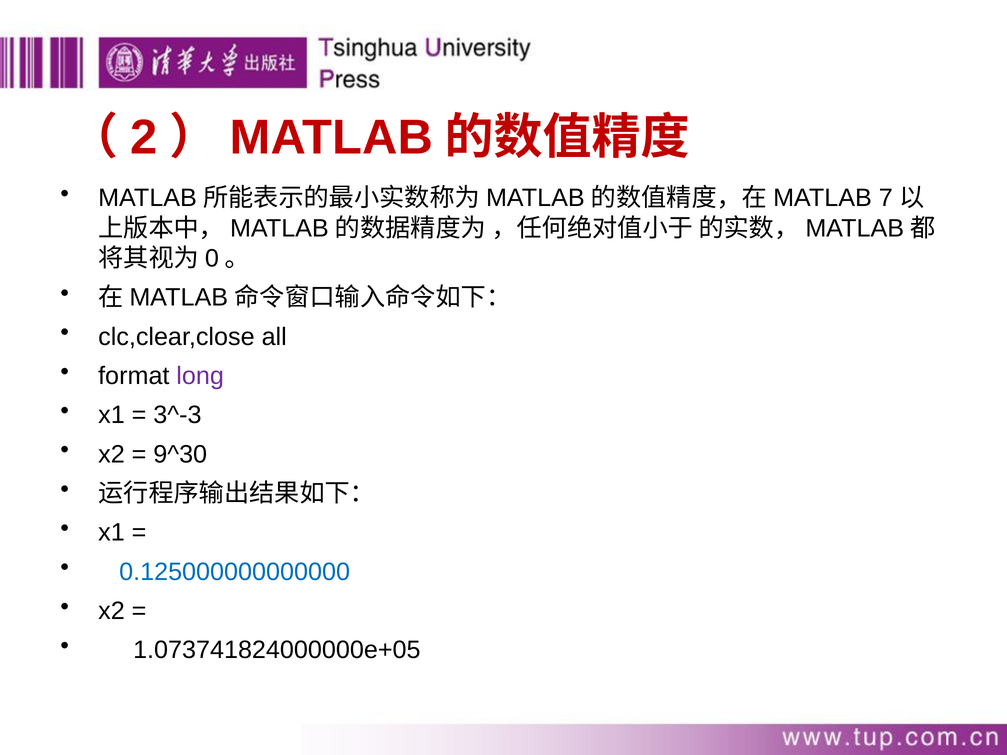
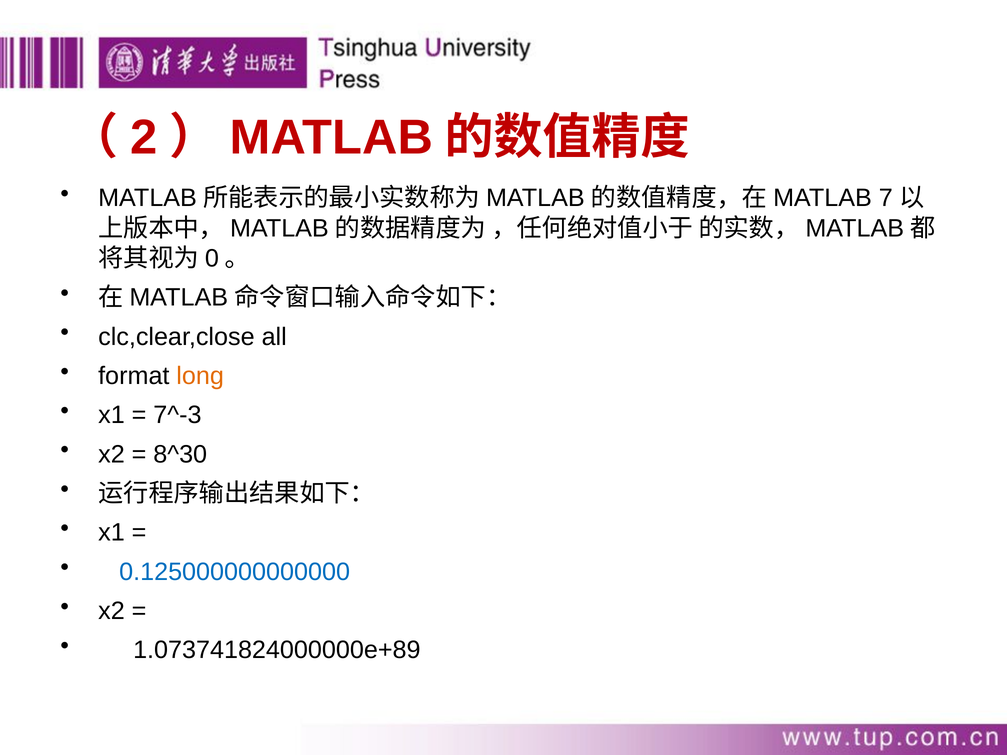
long colour: purple -> orange
3^-3: 3^-3 -> 7^-3
9^30: 9^30 -> 8^30
1.073741824000000e+05: 1.073741824000000e+05 -> 1.073741824000000e+89
